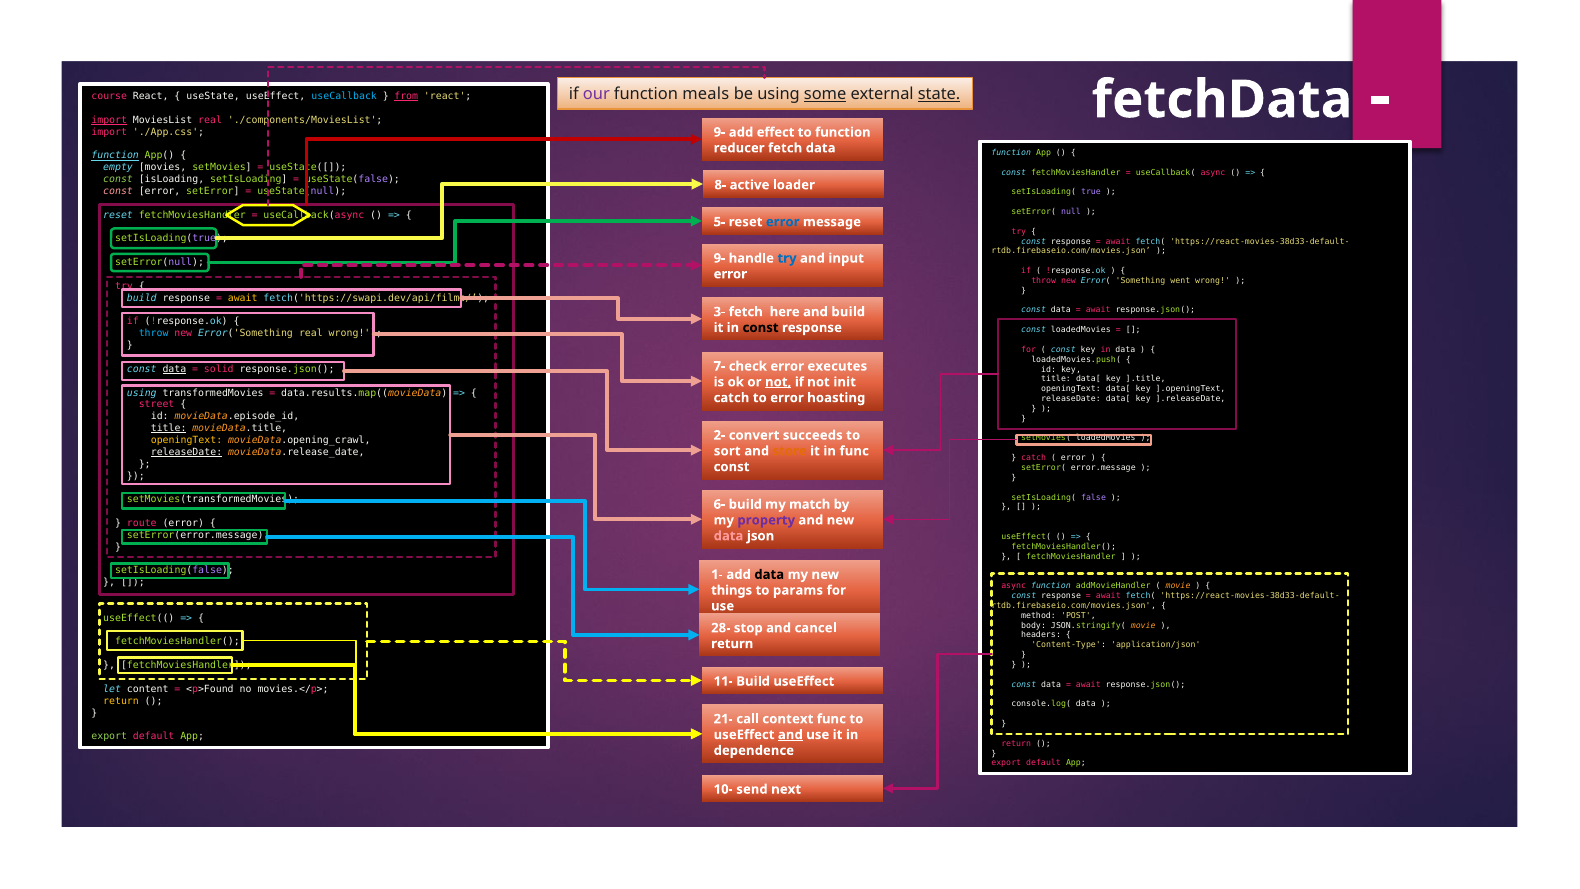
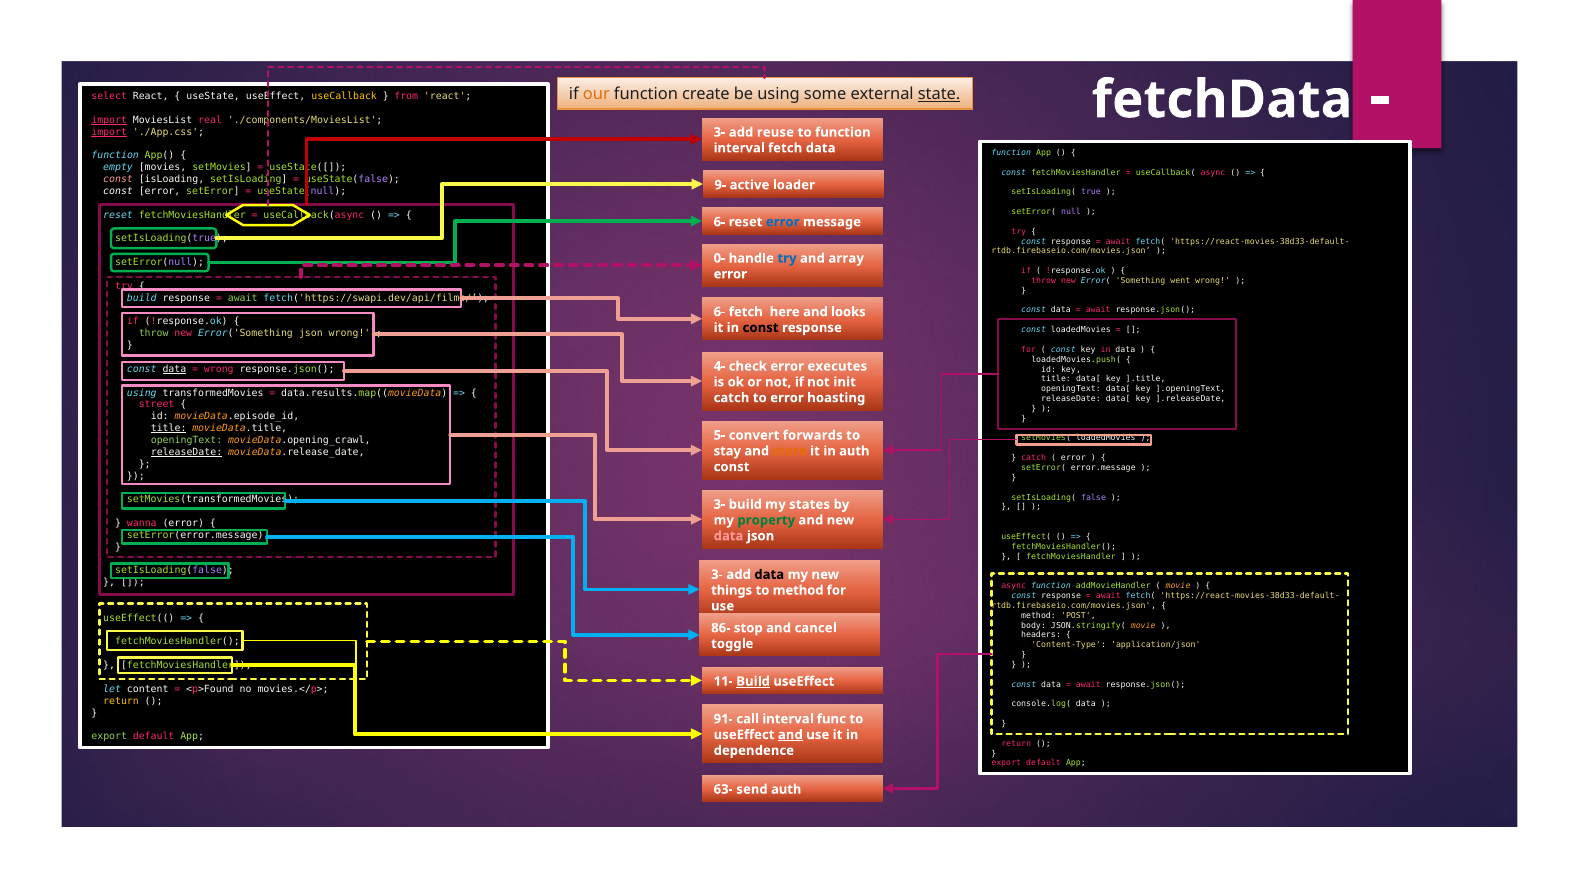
our colour: purple -> orange
meals: meals -> create
some underline: present -> none
course: course -> select
useCallback colour: light blue -> yellow
from underline: present -> none
import at (109, 132) underline: none -> present
9- at (719, 132): 9- -> 3-
effect: effect -> reuse
reducer at (739, 148): reducer -> interval
function at (115, 156) underline: present -> none
const at (118, 179) colour: light green -> pink
8-: 8- -> 9-
const at (118, 191) colour: pink -> white
5- at (719, 222): 5- -> 6-
9- at (719, 258): 9- -> 0-
input: input -> array
await at (243, 298) colour: yellow -> light green
3- at (719, 312): 3- -> 6-
and build: build -> looks
throw at (154, 333) colour: light blue -> light green
Error('Something real: real -> json
7-: 7- -> 4-
solid at (219, 369): solid -> wrong
not at (778, 382) underline: present -> none
2-: 2- -> 5-
succeeds: succeeds -> forwards
openingText at (187, 440) colour: yellow -> light green
sort: sort -> stay
in func: func -> auth
6- at (719, 504): 6- -> 3-
match: match -> states
property colour: purple -> green
route: route -> wanna
1- at (717, 574): 1- -> 3-
to params: params -> method
28-: 28- -> 86-
return at (732, 644): return -> toggle
Build at (753, 681) underline: none -> present
21-: 21- -> 91-
call context: context -> interval
10-: 10- -> 63-
send next: next -> auth
